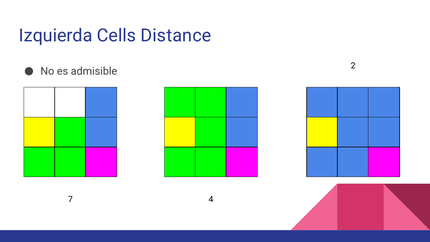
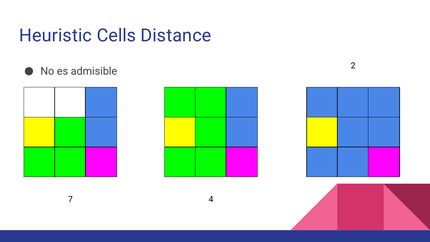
Izquierda: Izquierda -> Heuristic
